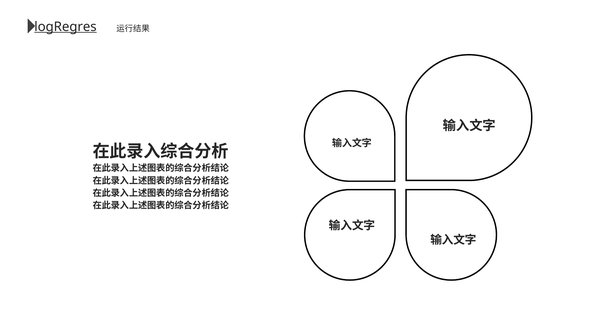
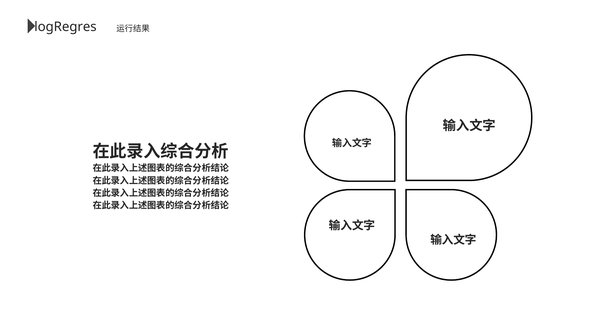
logRegres underline: present -> none
